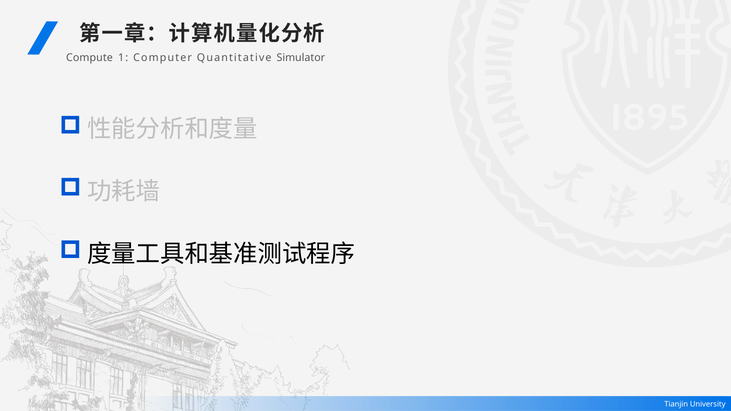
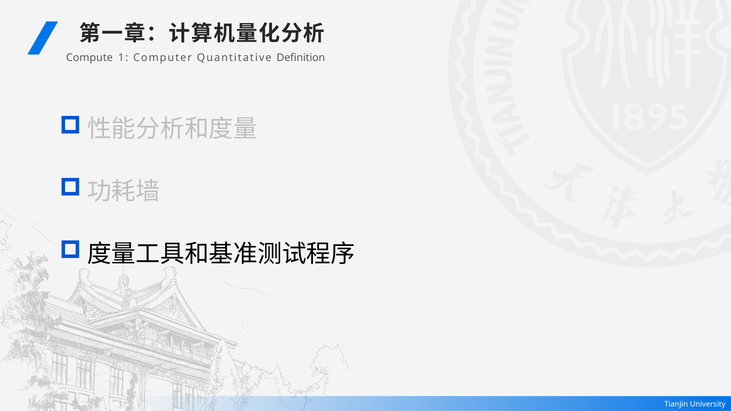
Simulator: Simulator -> Definition
